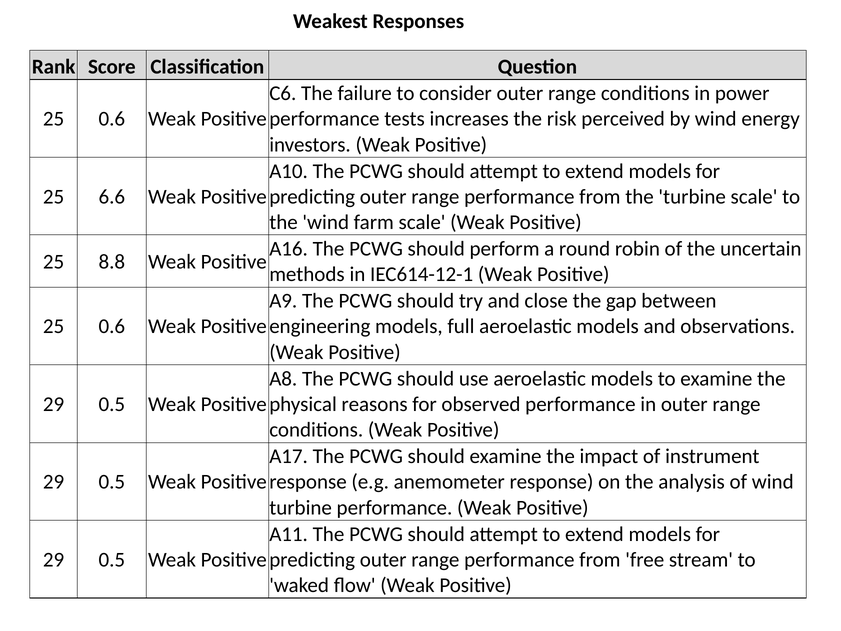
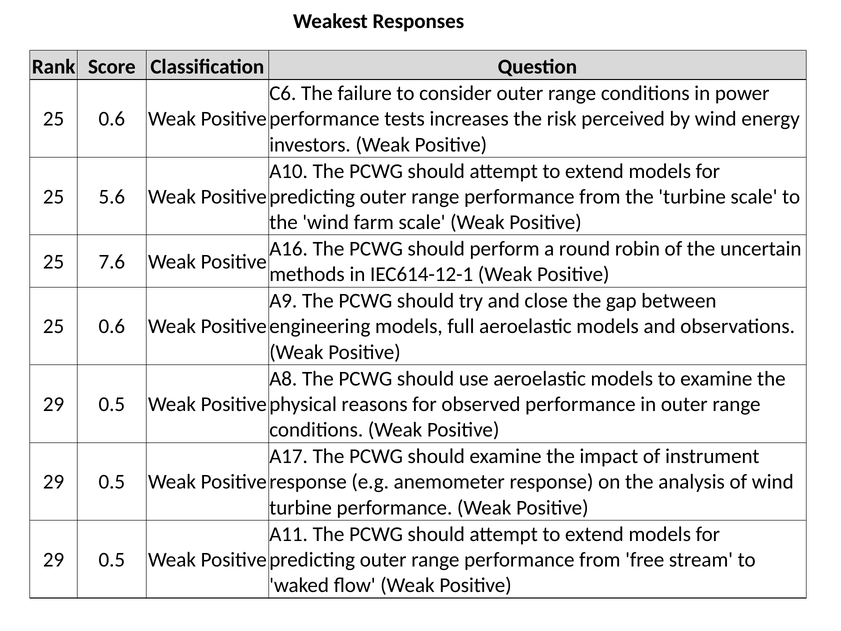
6.6: 6.6 -> 5.6
8.8: 8.8 -> 7.6
